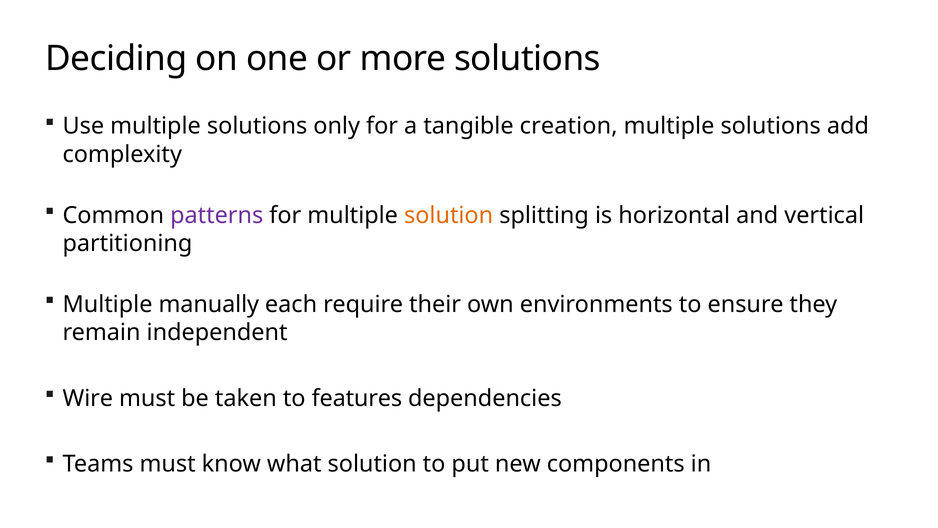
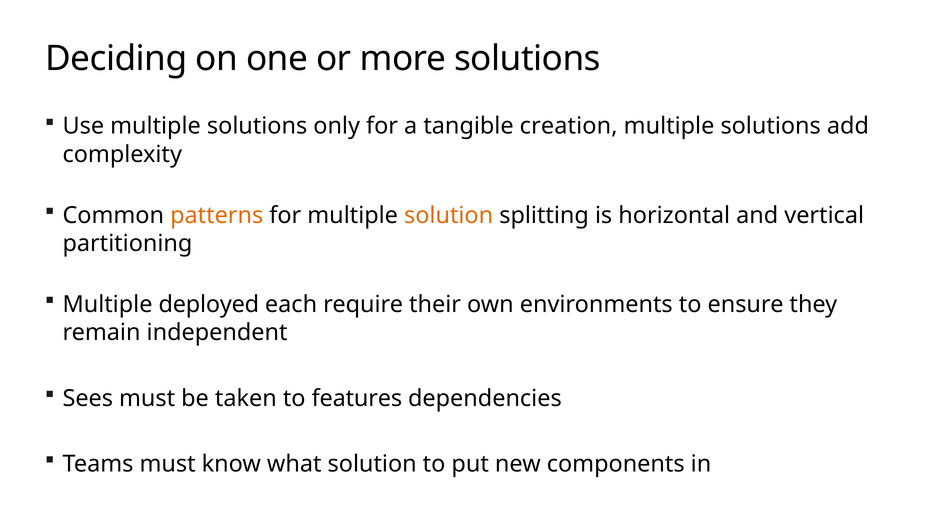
patterns colour: purple -> orange
manually: manually -> deployed
Wire: Wire -> Sees
